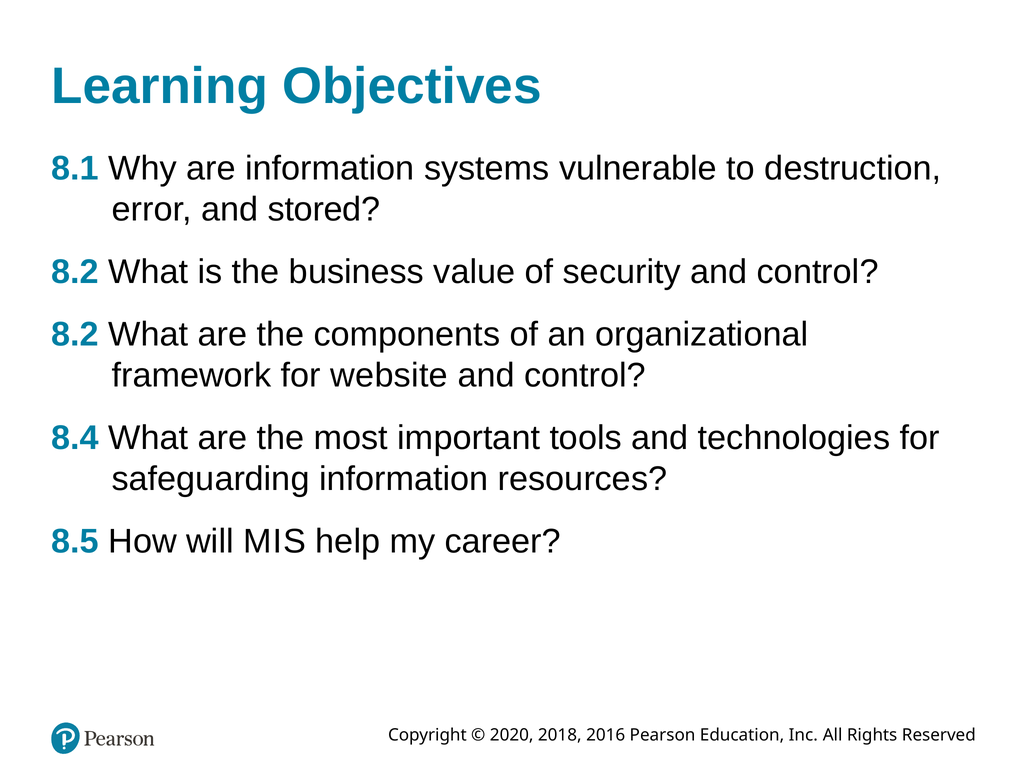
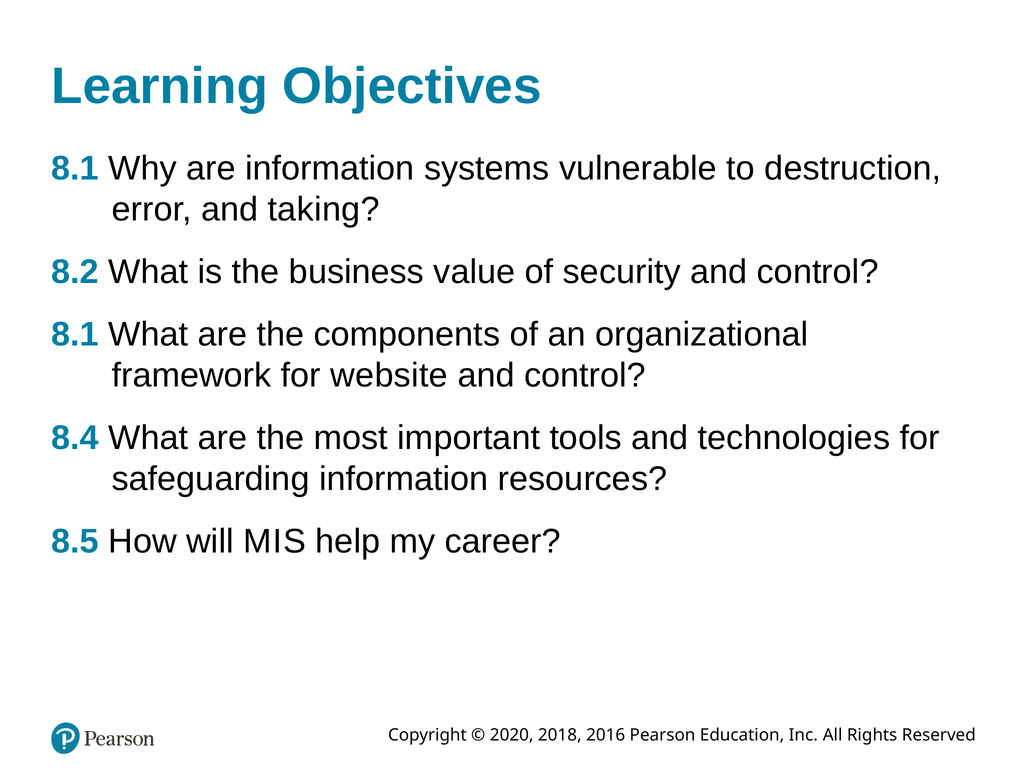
stored: stored -> taking
8.2 at (75, 334): 8.2 -> 8.1
